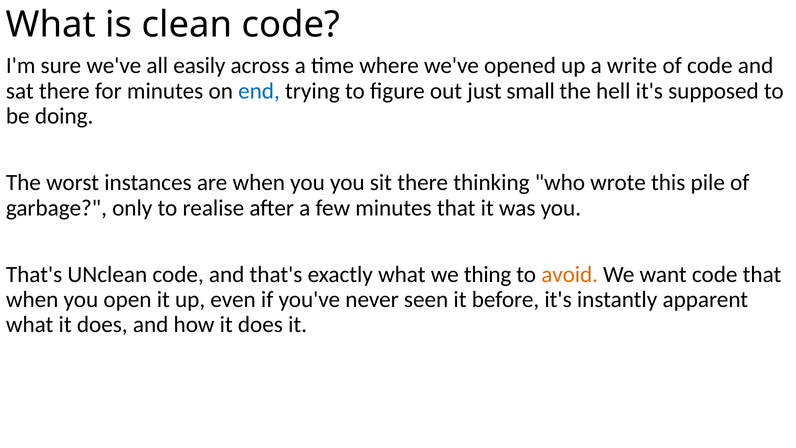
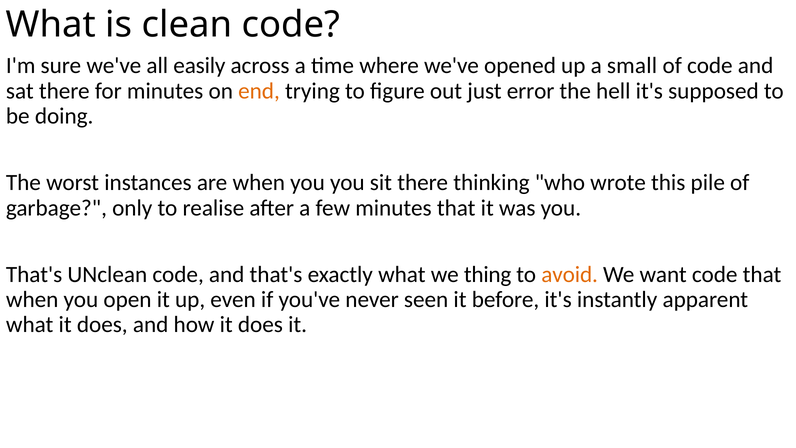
write: write -> small
end colour: blue -> orange
small: small -> error
